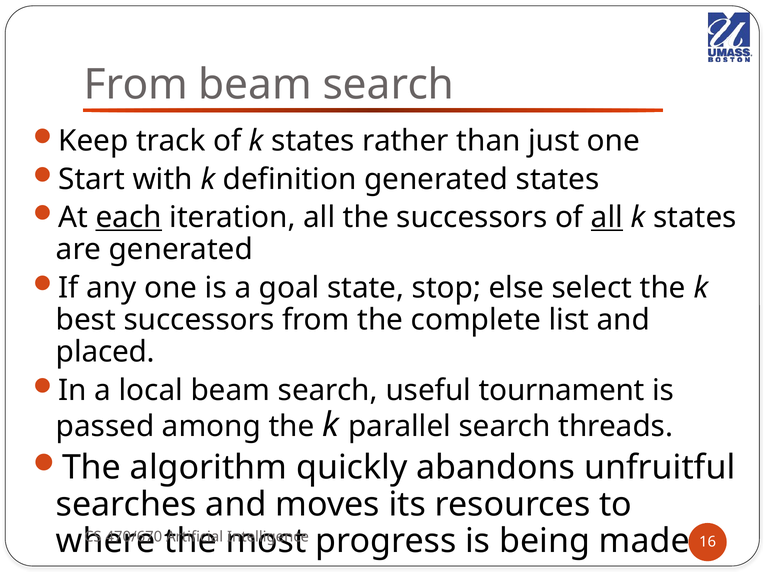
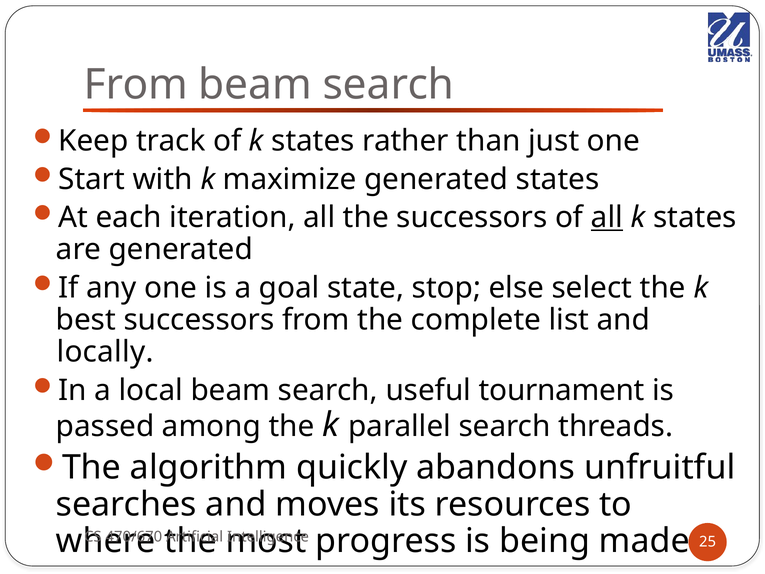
definition: definition -> maximize
each underline: present -> none
placed: placed -> locally
16: 16 -> 25
